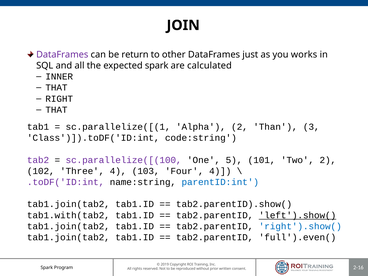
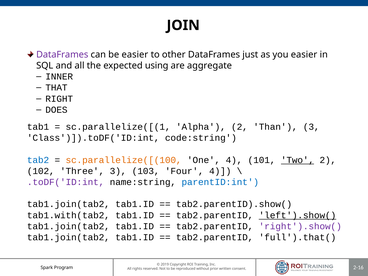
be return: return -> easier
you works: works -> easier
expected spark: spark -> using
calculated: calculated -> aggregate
THAT at (56, 110): THAT -> DOES
tab2 colour: purple -> blue
sc.parallelize([(100 colour: purple -> orange
One 5: 5 -> 4
Two underline: none -> present
Three 4: 4 -> 3
right').show( colour: blue -> purple
full').even(: full').even( -> full').that(
